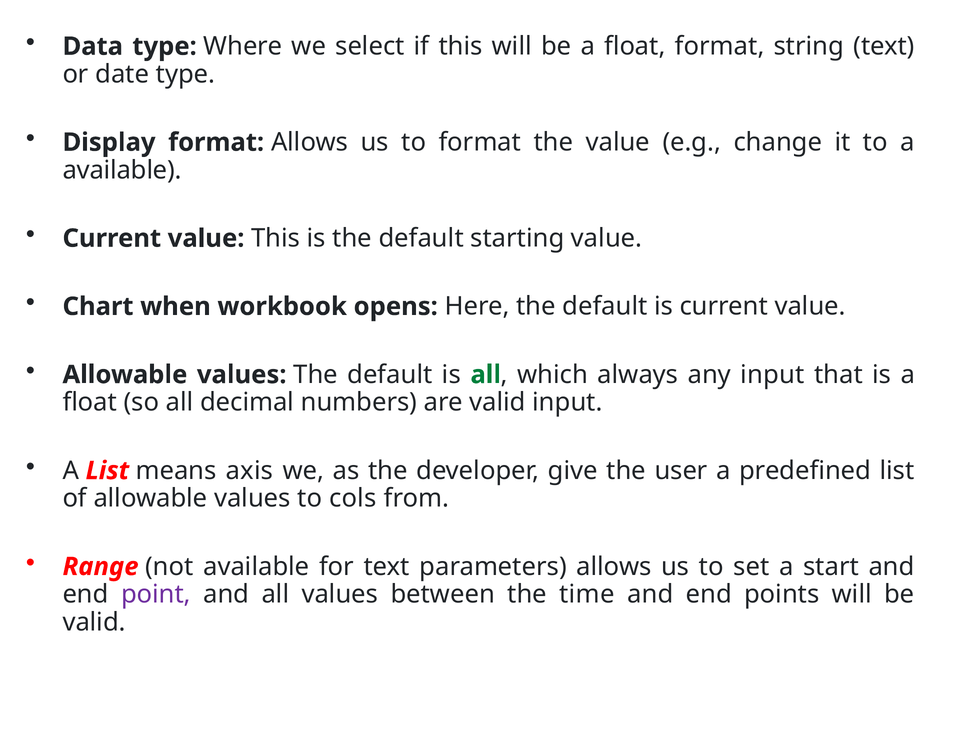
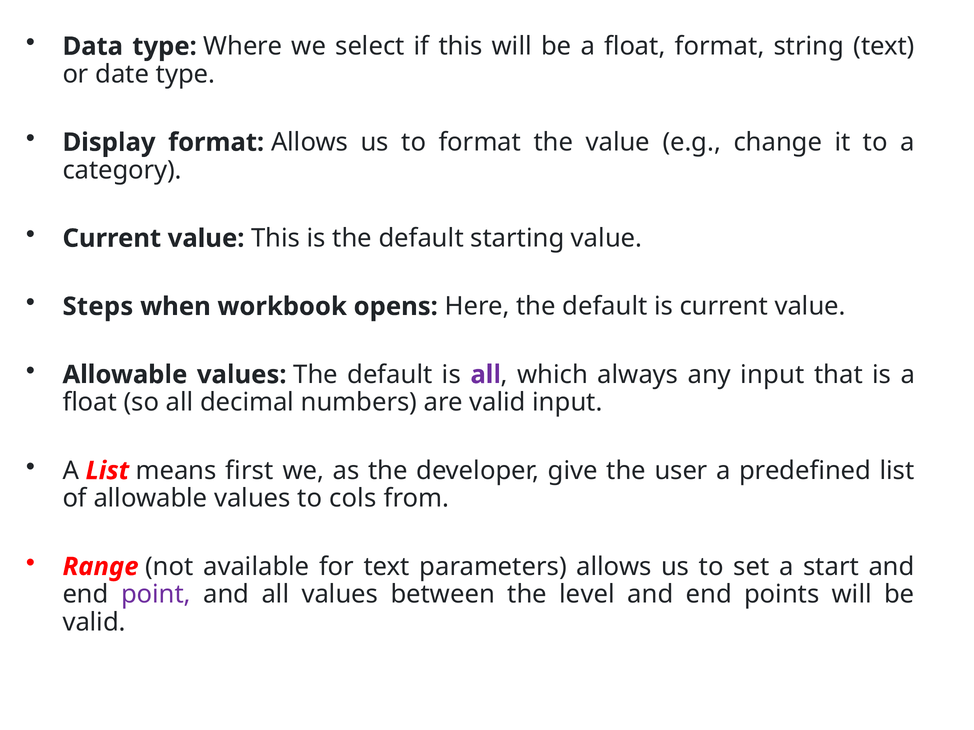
available at (122, 170): available -> category
Chart: Chart -> Steps
all at (486, 375) colour: green -> purple
axis: axis -> first
time: time -> level
